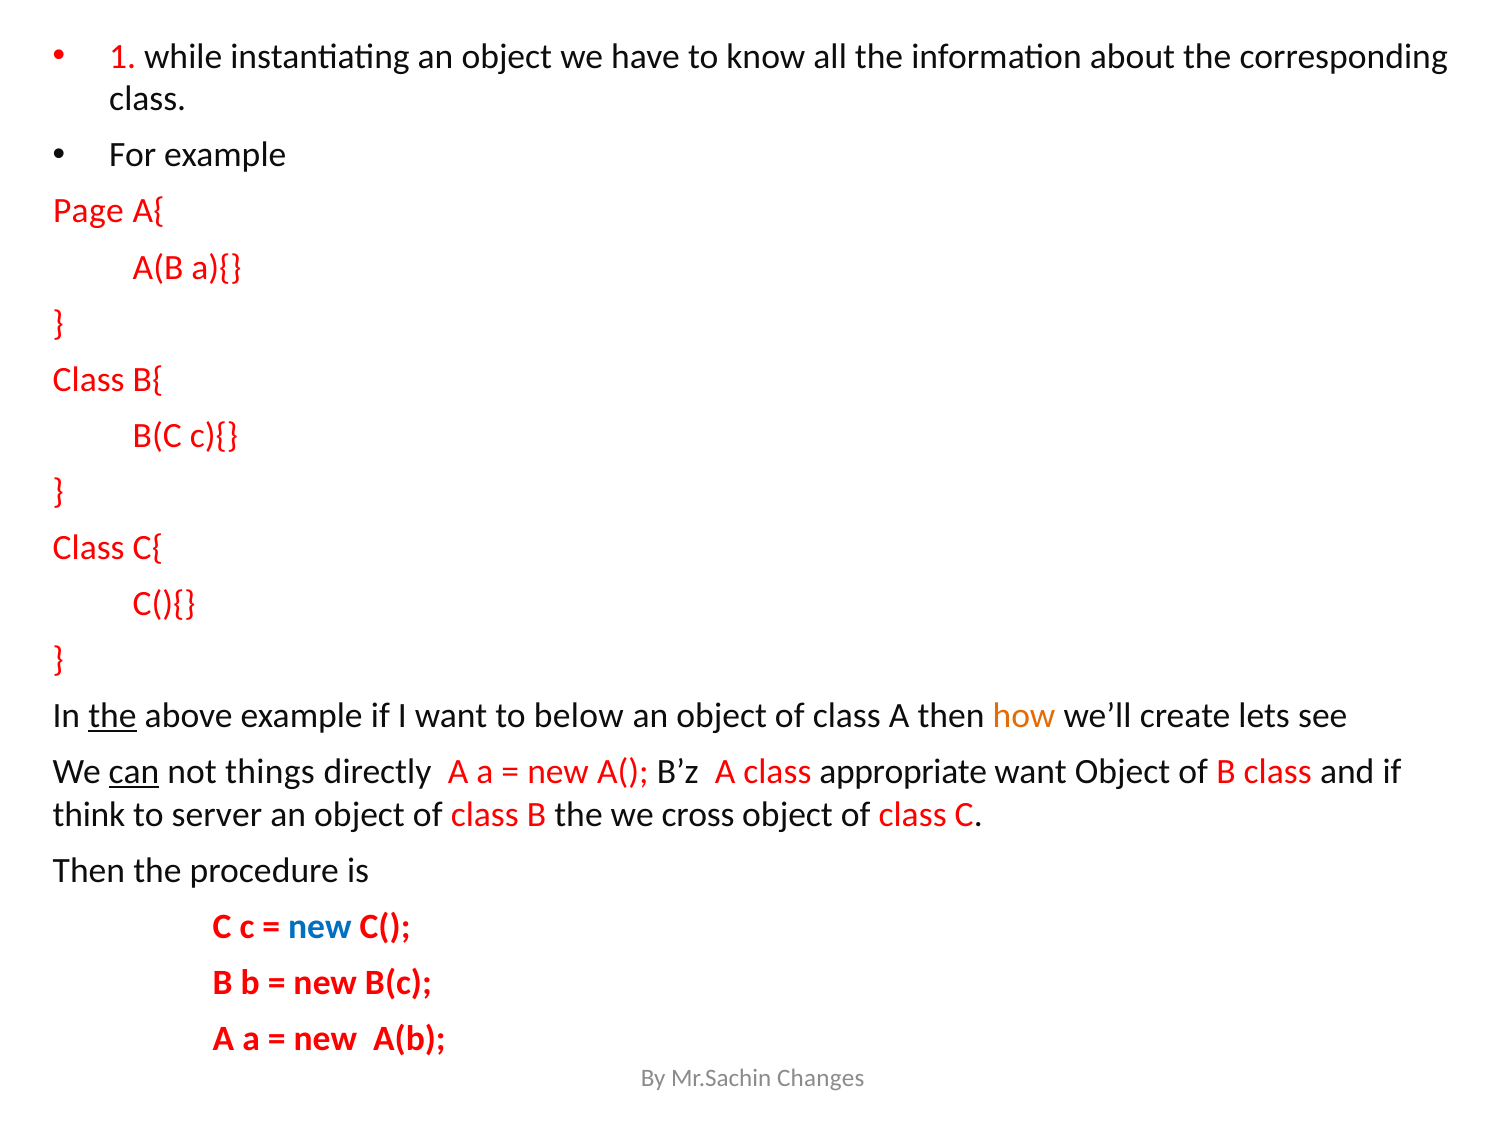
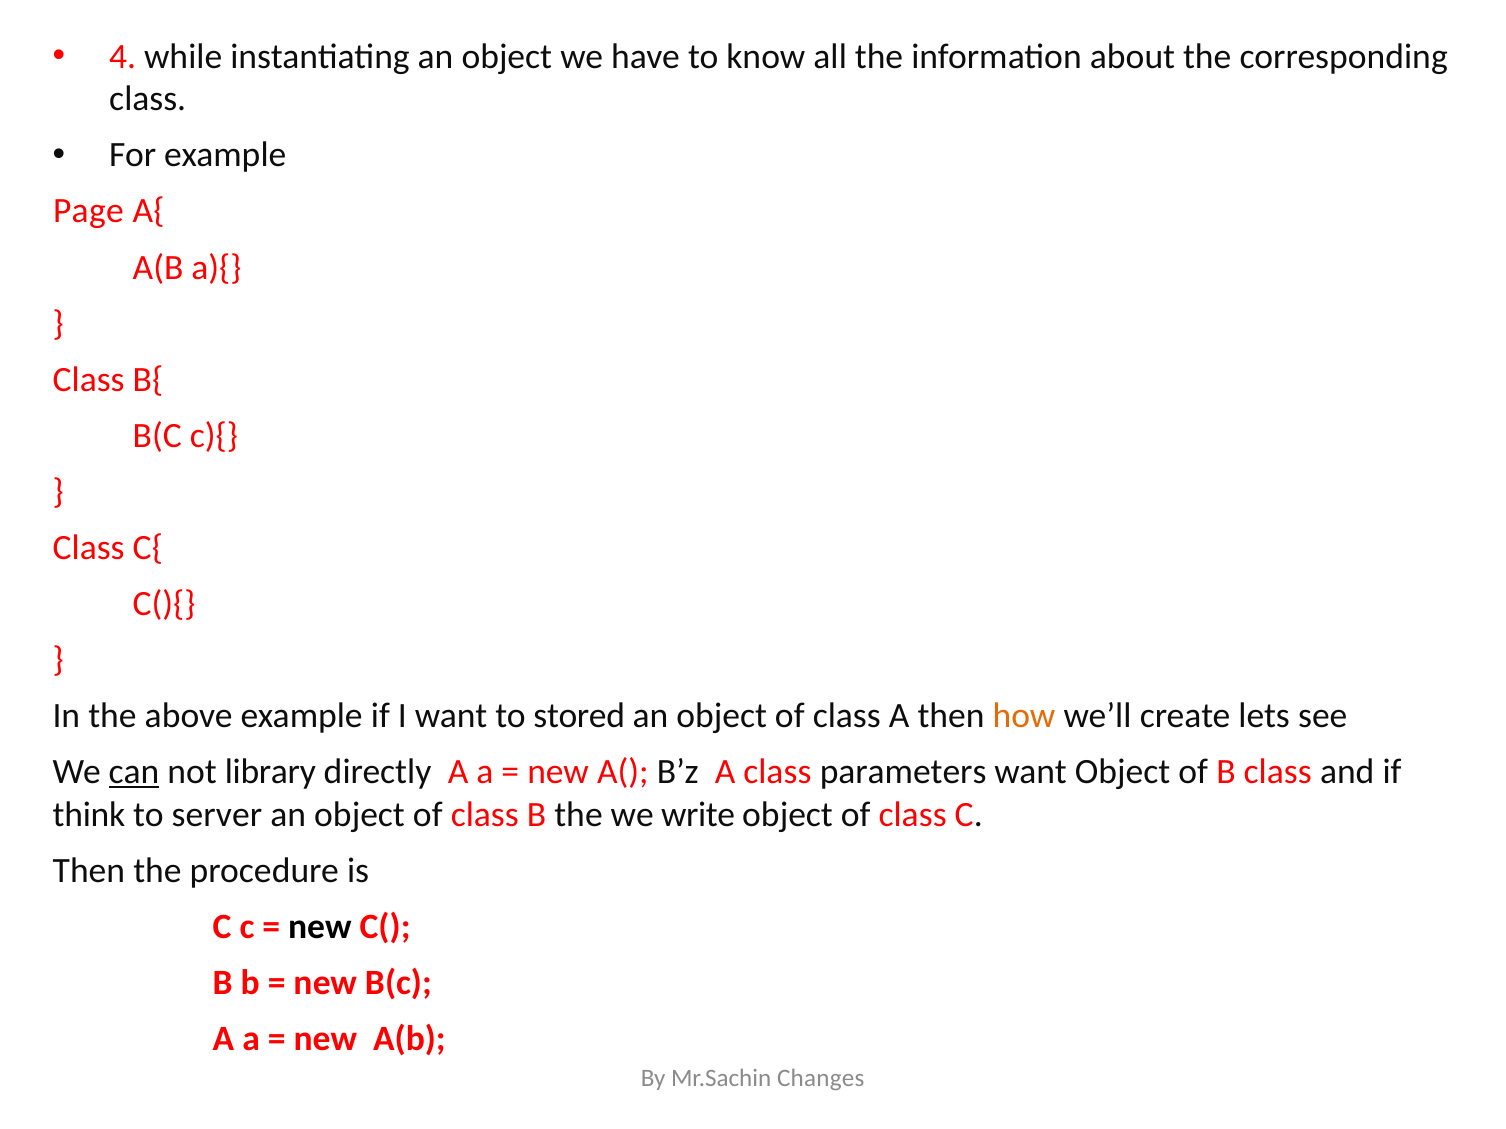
1: 1 -> 4
the at (112, 716) underline: present -> none
below: below -> stored
things: things -> library
appropriate: appropriate -> parameters
cross: cross -> write
new at (320, 927) colour: blue -> black
